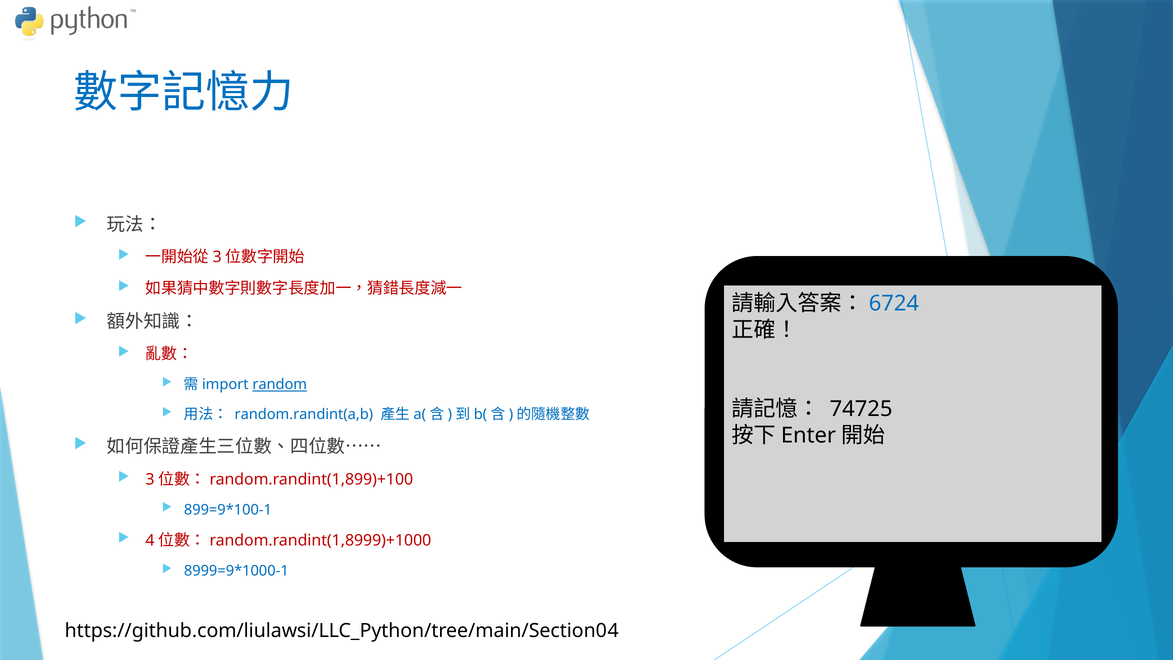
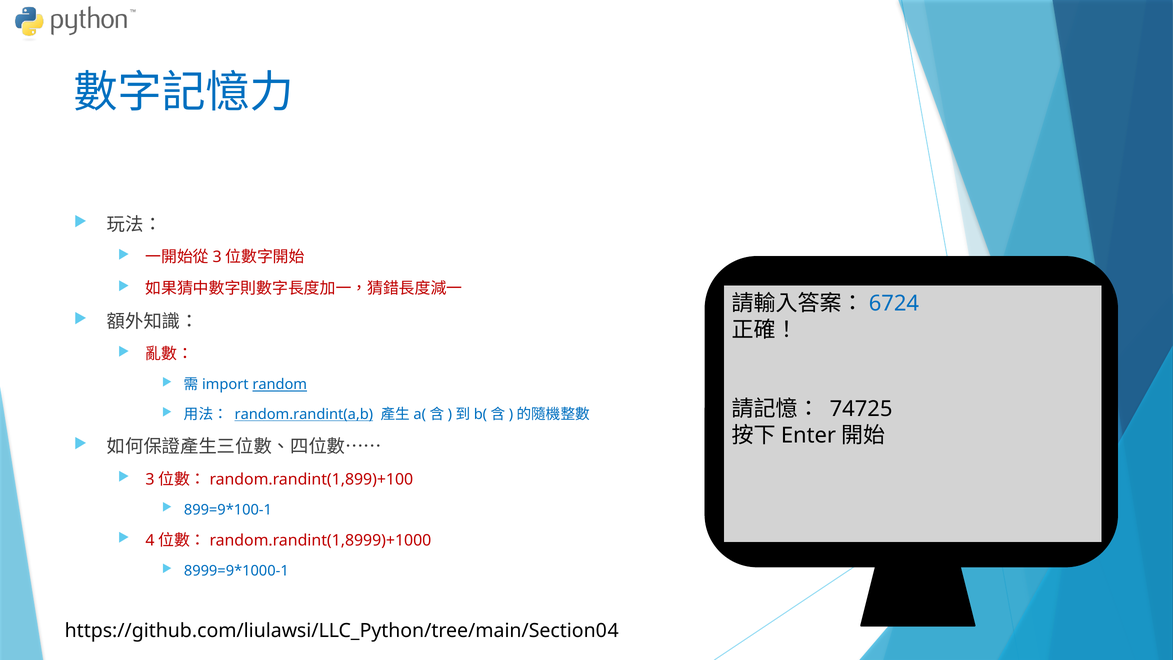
random.randint(a,b underline: none -> present
